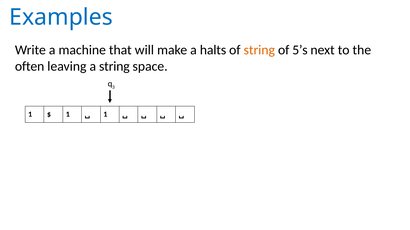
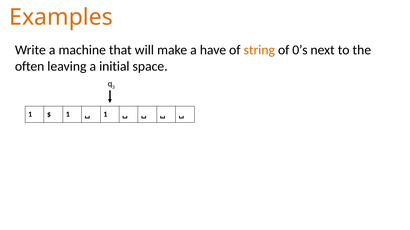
Examples colour: blue -> orange
halts: halts -> have
5’s: 5’s -> 0’s
a string: string -> initial
